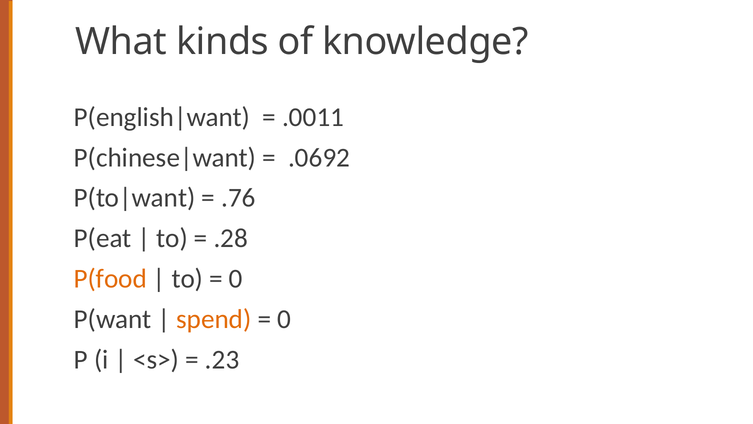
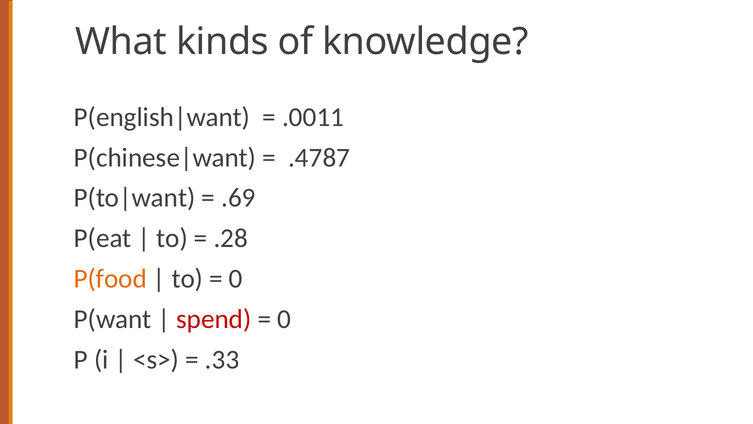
.0692: .0692 -> .4787
.76: .76 -> .69
spend colour: orange -> red
.23: .23 -> .33
